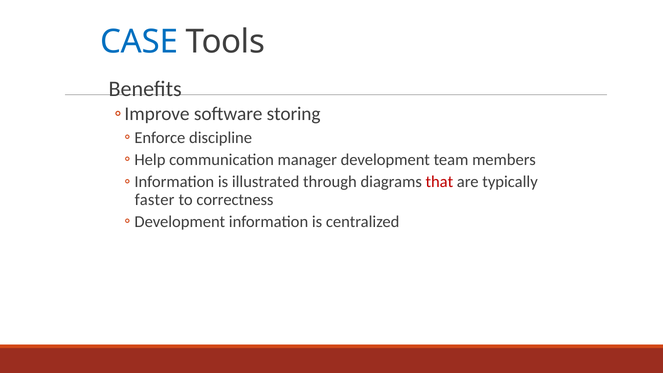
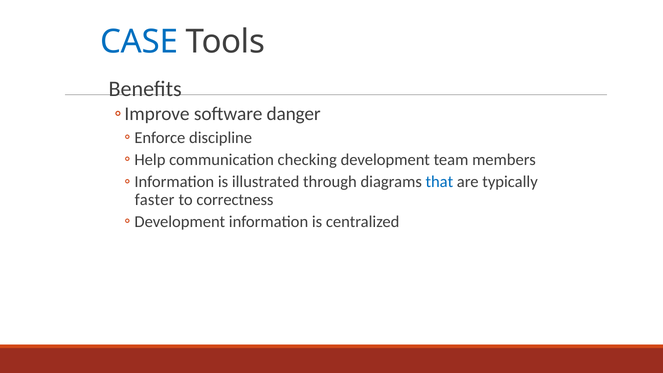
storing: storing -> danger
manager: manager -> checking
that colour: red -> blue
